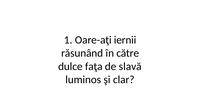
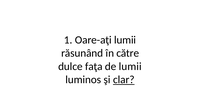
Oare-aţi iernii: iernii -> lumii
de slavă: slavă -> lumii
clar underline: none -> present
